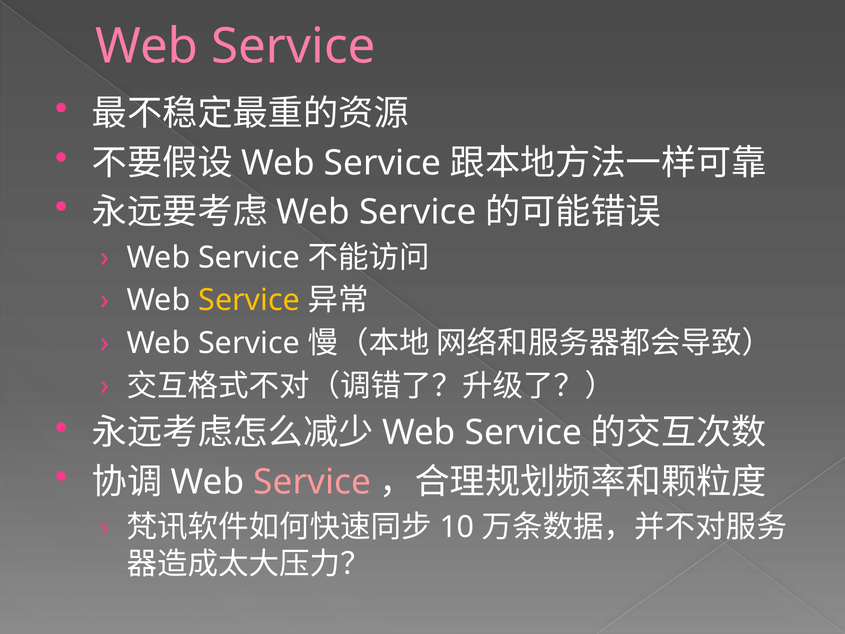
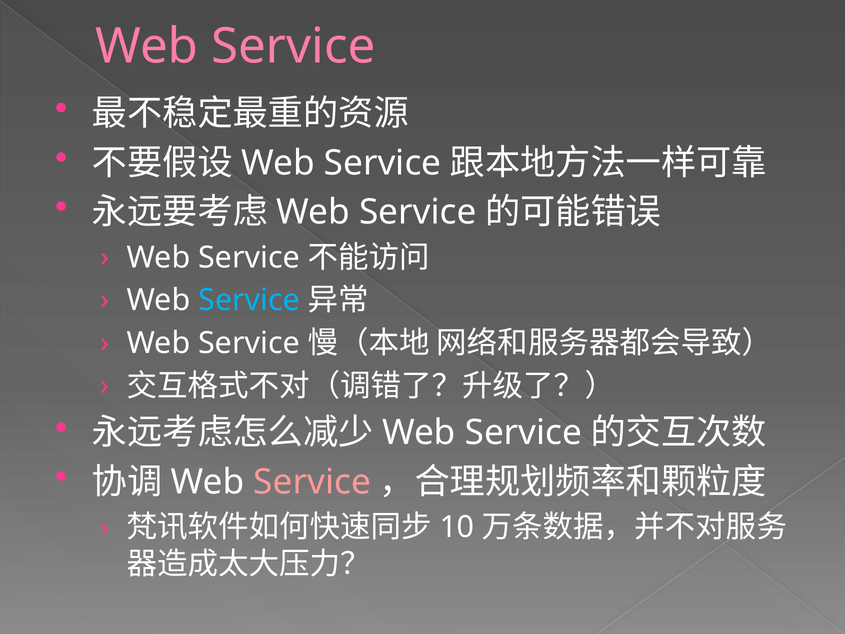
Service at (249, 300) colour: yellow -> light blue
